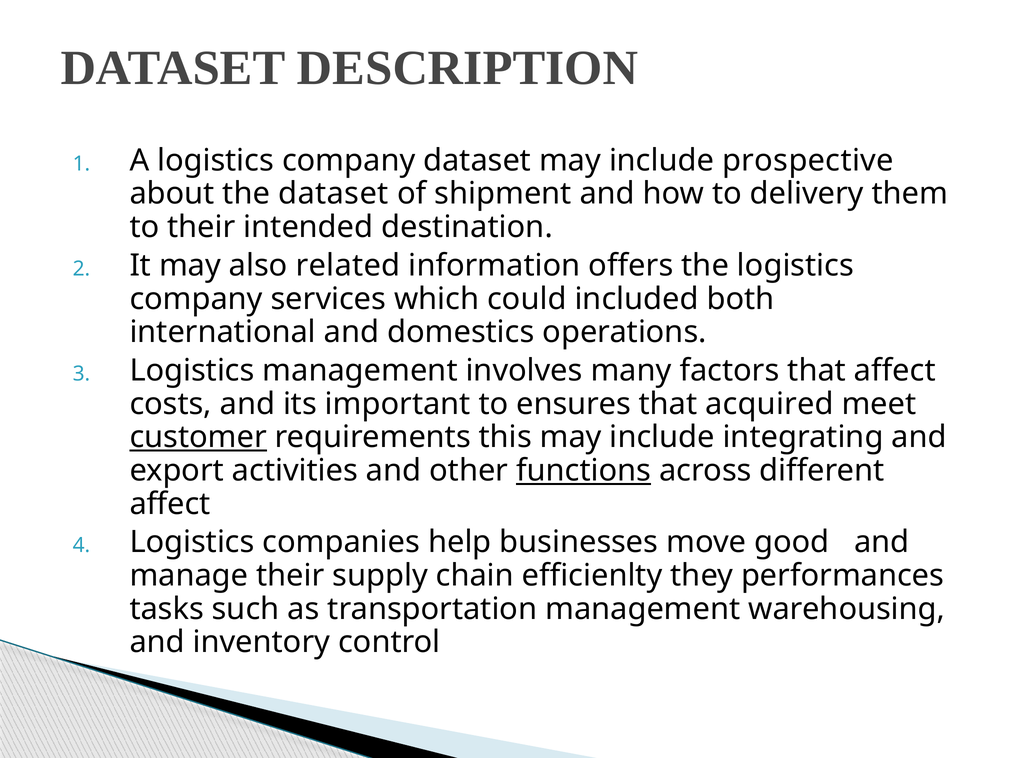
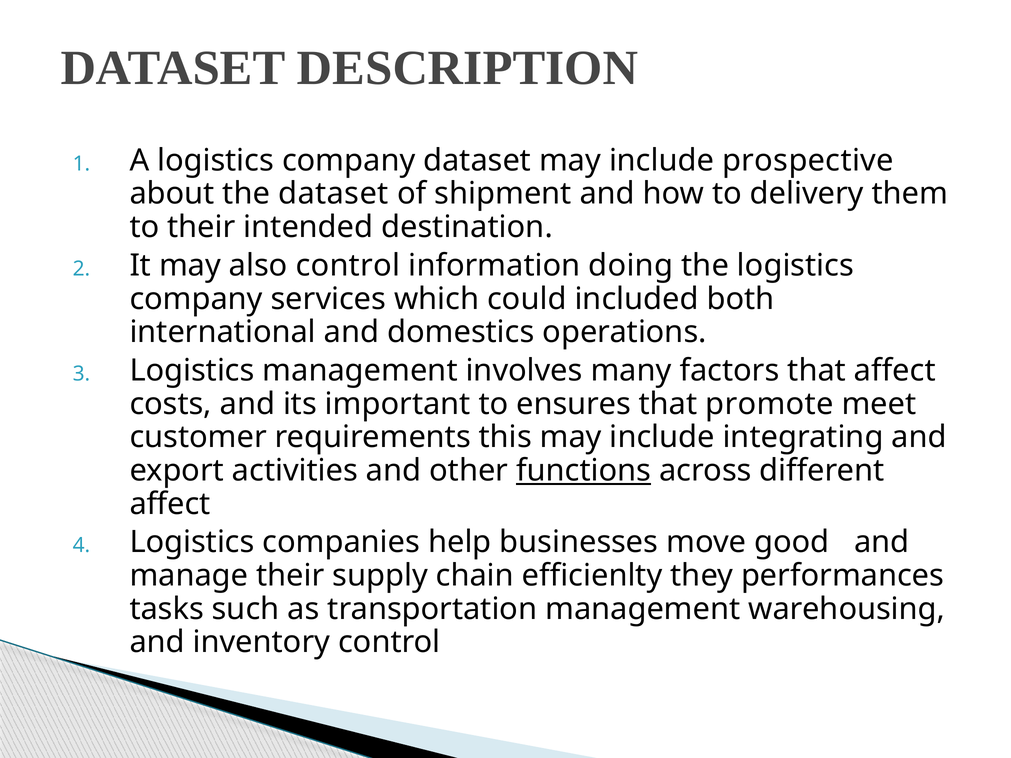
also related: related -> control
offers: offers -> doing
acquired: acquired -> promote
customer underline: present -> none
